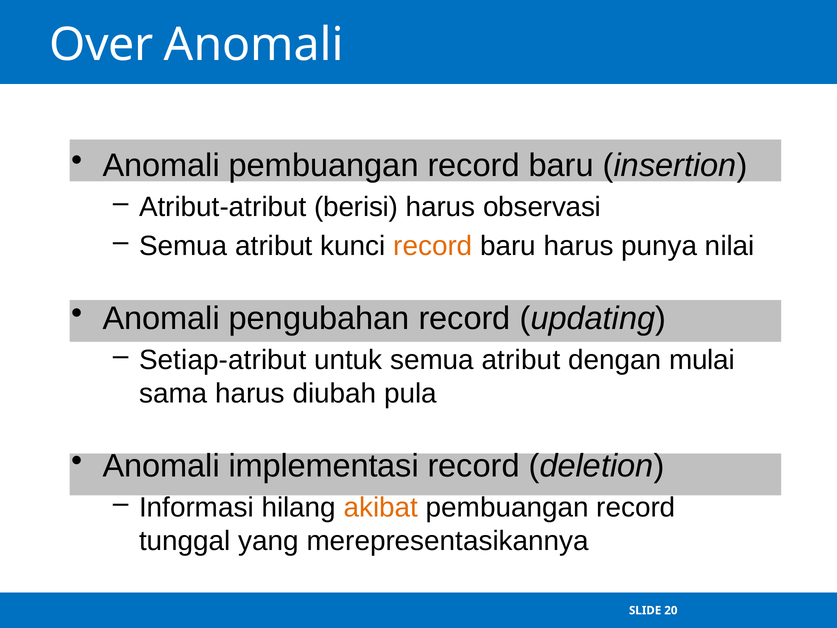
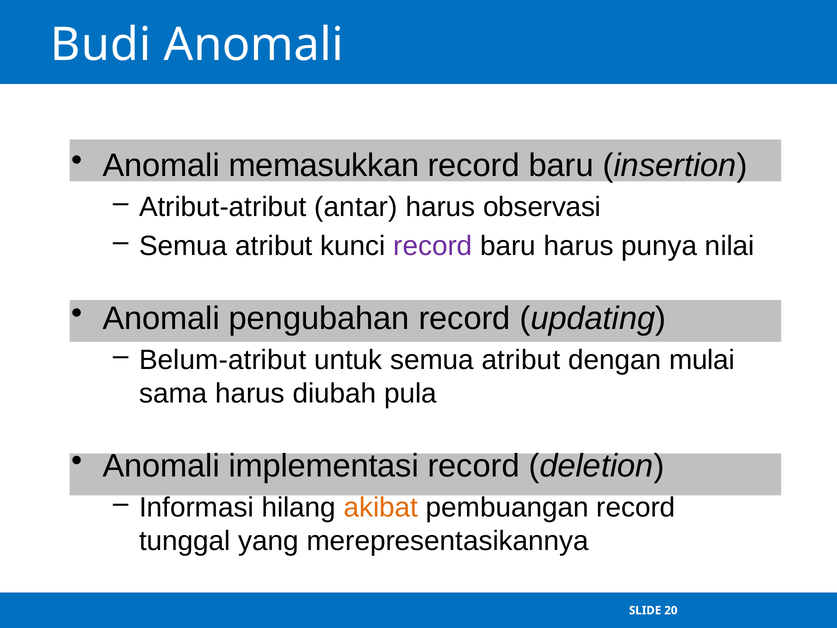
Over: Over -> Budi
Anomali pembuangan: pembuangan -> memasukkan
berisi: berisi -> antar
record at (433, 246) colour: orange -> purple
Setiap-atribut: Setiap-atribut -> Belum-atribut
